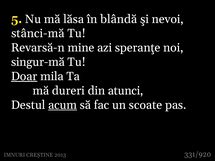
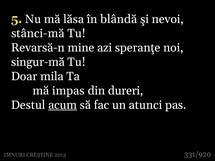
Doar underline: present -> none
dureri: dureri -> impas
atunci: atunci -> dureri
scoate: scoate -> atunci
